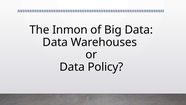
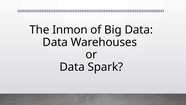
Policy: Policy -> Spark
